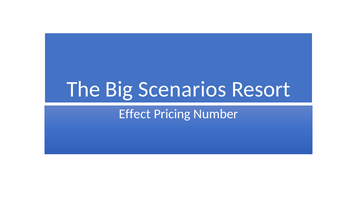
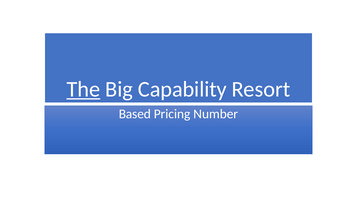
The underline: none -> present
Scenarios: Scenarios -> Capability
Effect: Effect -> Based
